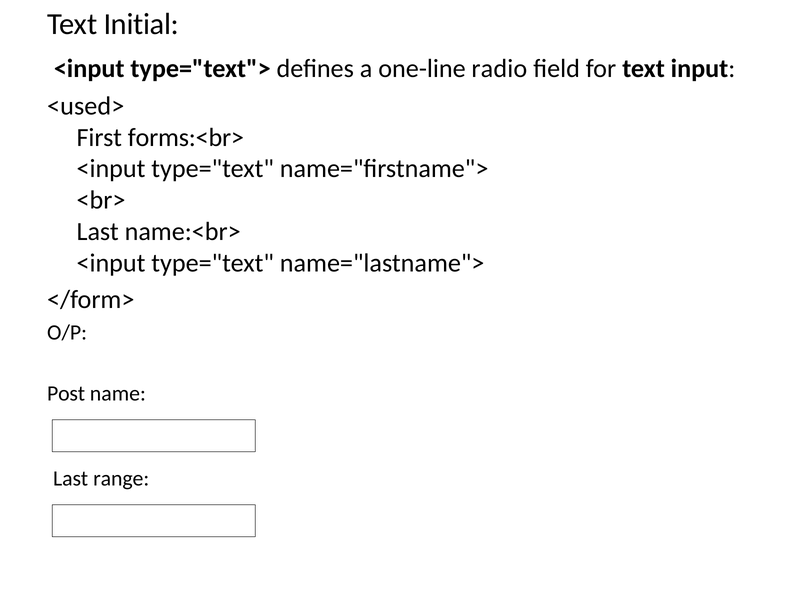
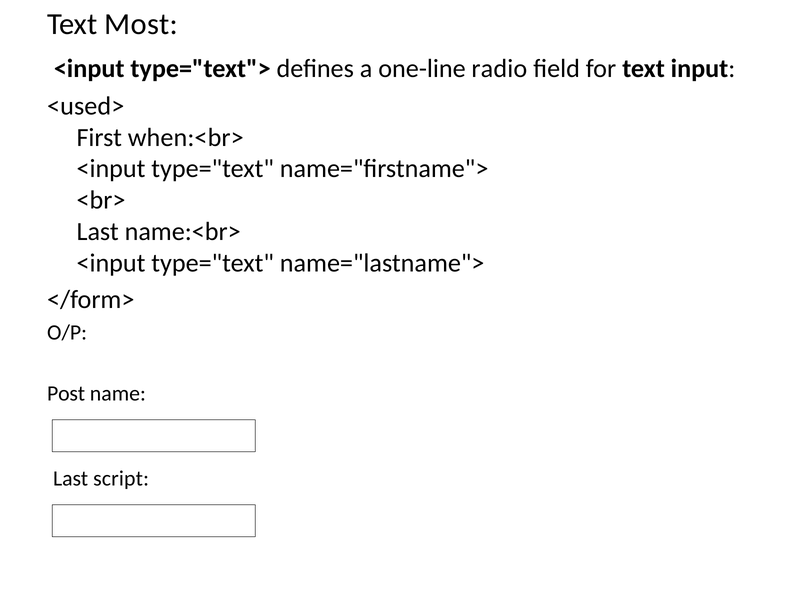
Initial: Initial -> Most
forms:<br>: forms:<br> -> when:<br>
range: range -> script
